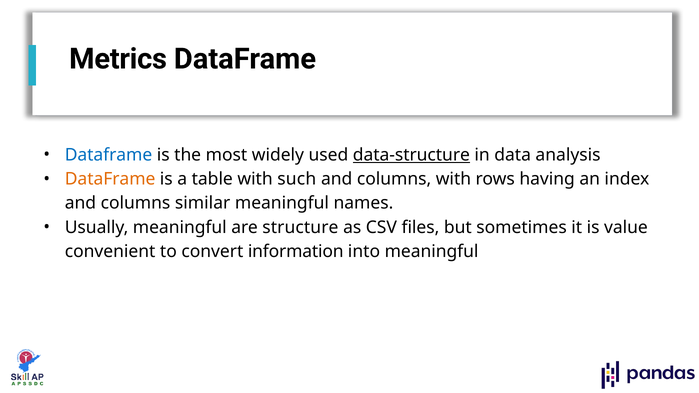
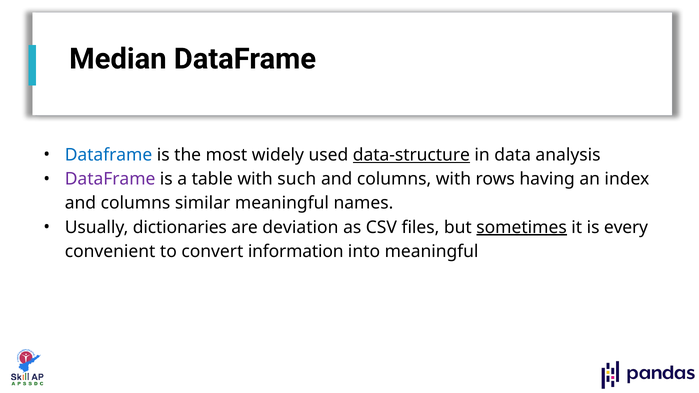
Metrics: Metrics -> Median
DataFrame at (110, 179) colour: orange -> purple
Usually meaningful: meaningful -> dictionaries
structure: structure -> deviation
sometimes underline: none -> present
value: value -> every
